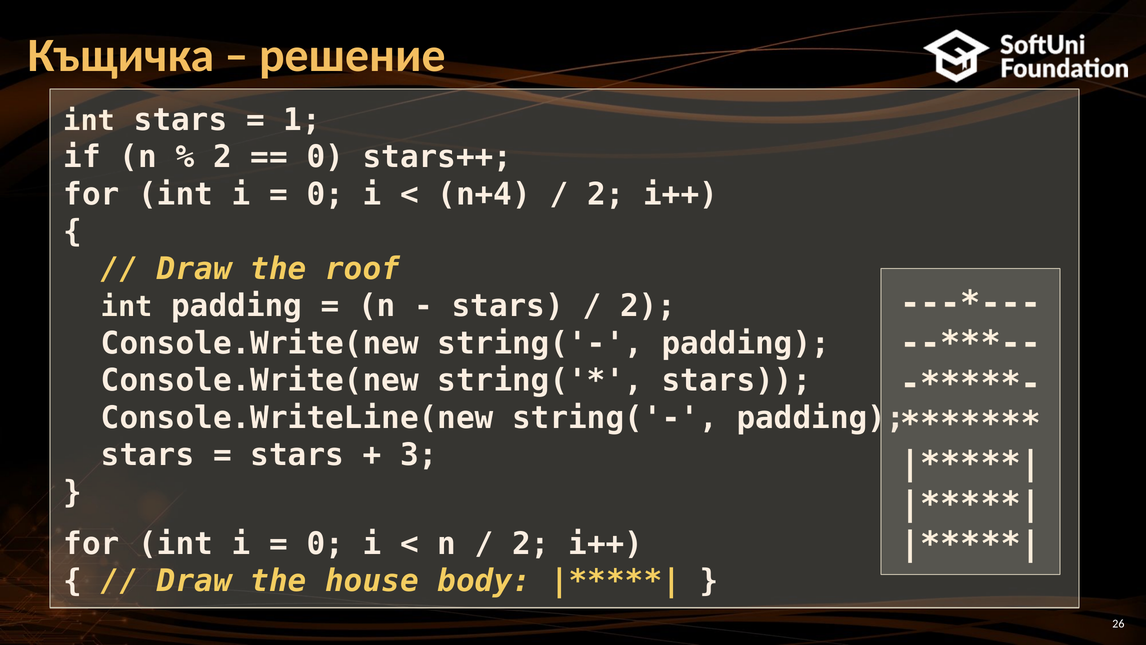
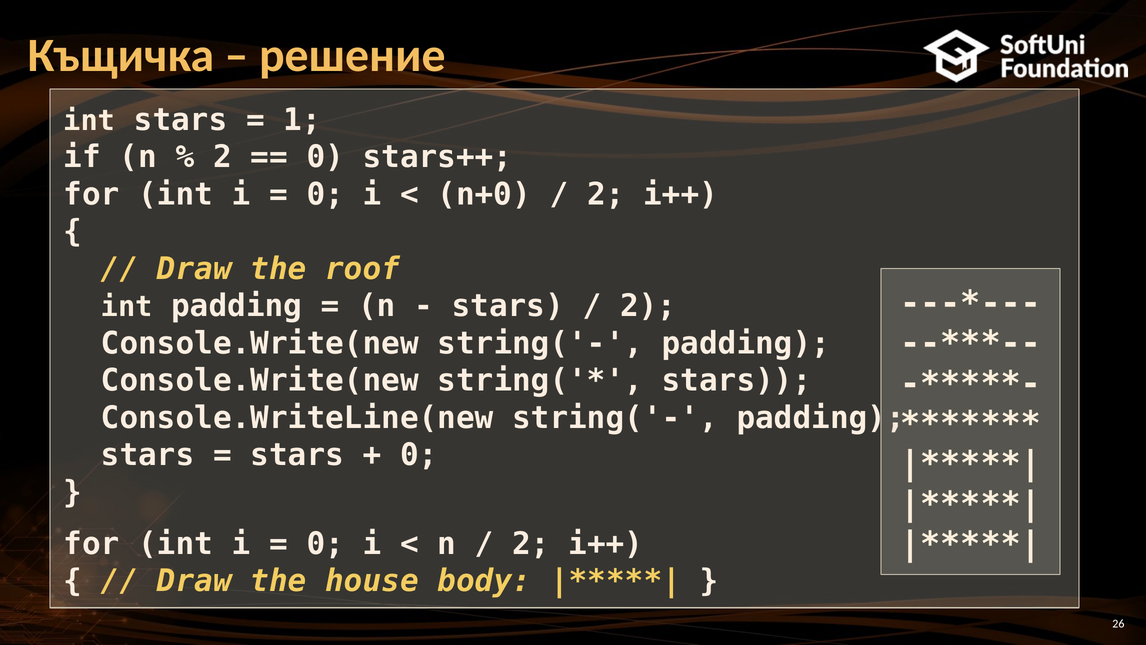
n+4: n+4 -> n+0
3 at (419, 455): 3 -> 0
